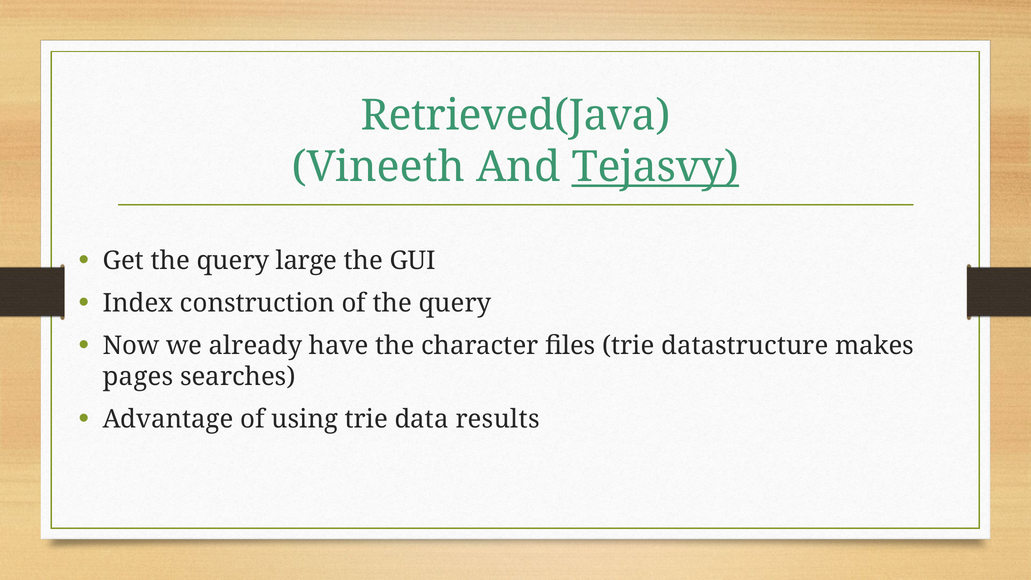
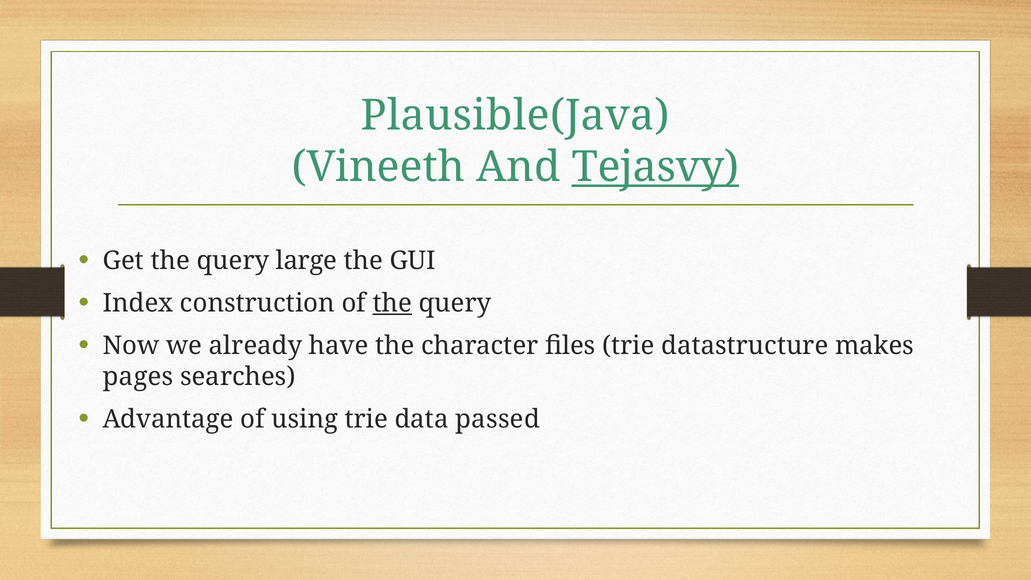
Retrieved(Java: Retrieved(Java -> Plausible(Java
the at (392, 303) underline: none -> present
results: results -> passed
